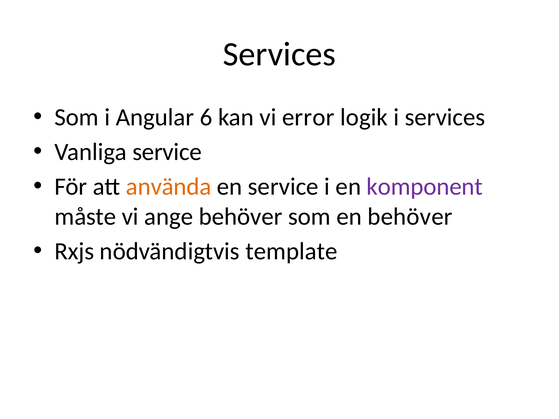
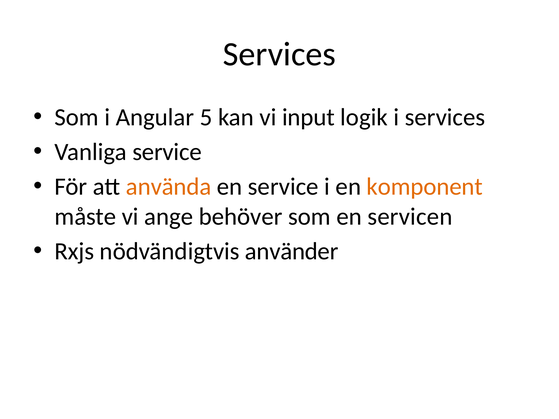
6: 6 -> 5
error: error -> input
komponent colour: purple -> orange
en behöver: behöver -> servicen
template: template -> använder
